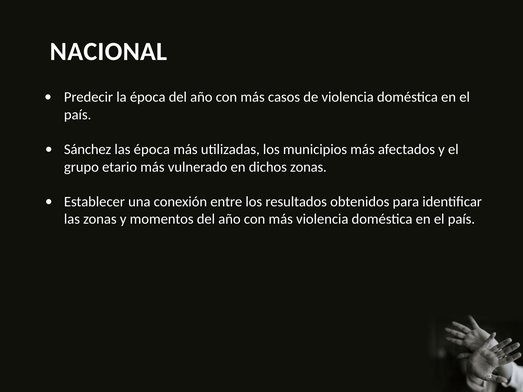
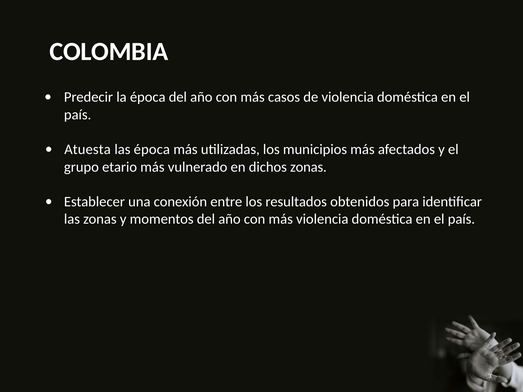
NACIONAL: NACIONAL -> COLOMBIA
Sánchez: Sánchez -> Atuesta
